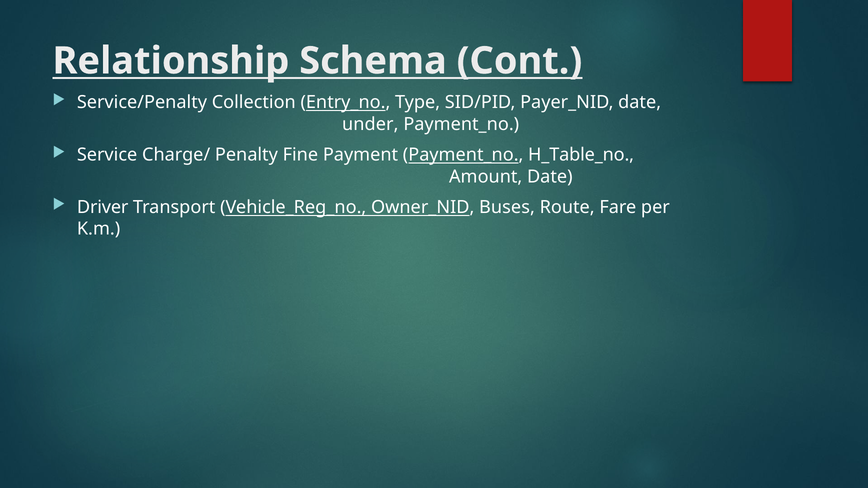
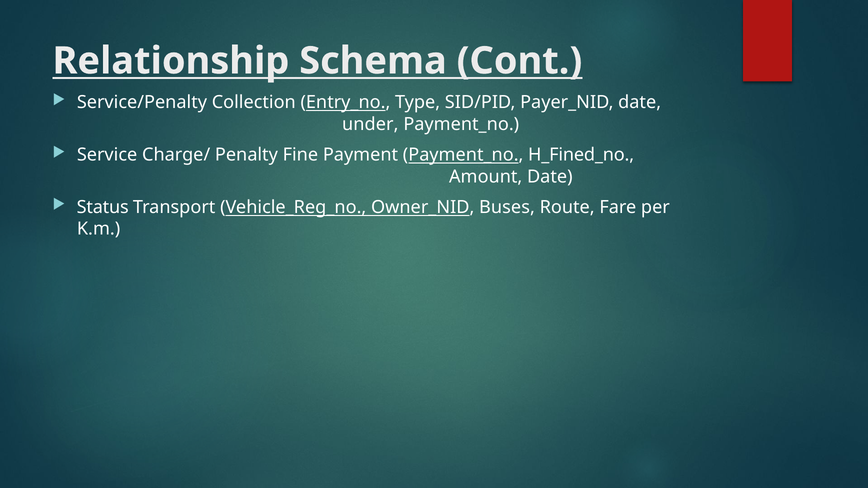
H_Table_no: H_Table_no -> H_Fined_no
Driver: Driver -> Status
